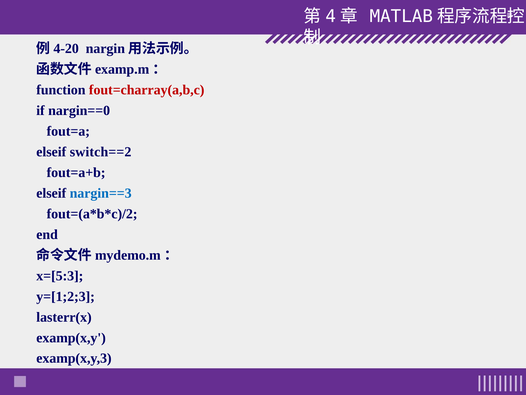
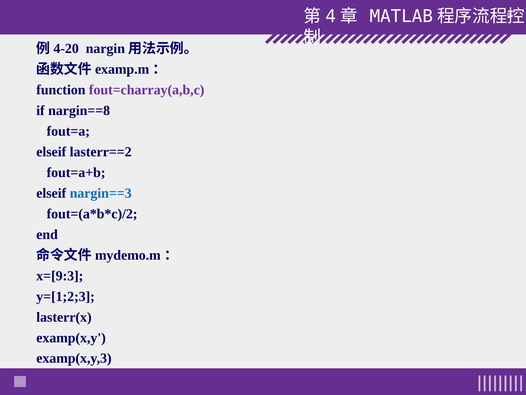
fout=charray(a,b,c colour: red -> purple
nargin==0: nargin==0 -> nargin==8
switch==2: switch==2 -> lasterr==2
x=[5:3: x=[5:3 -> x=[9:3
